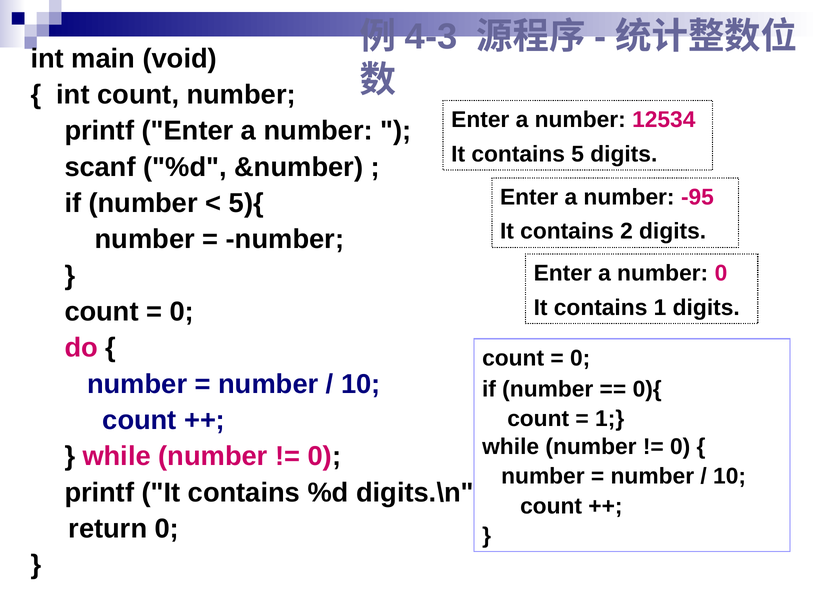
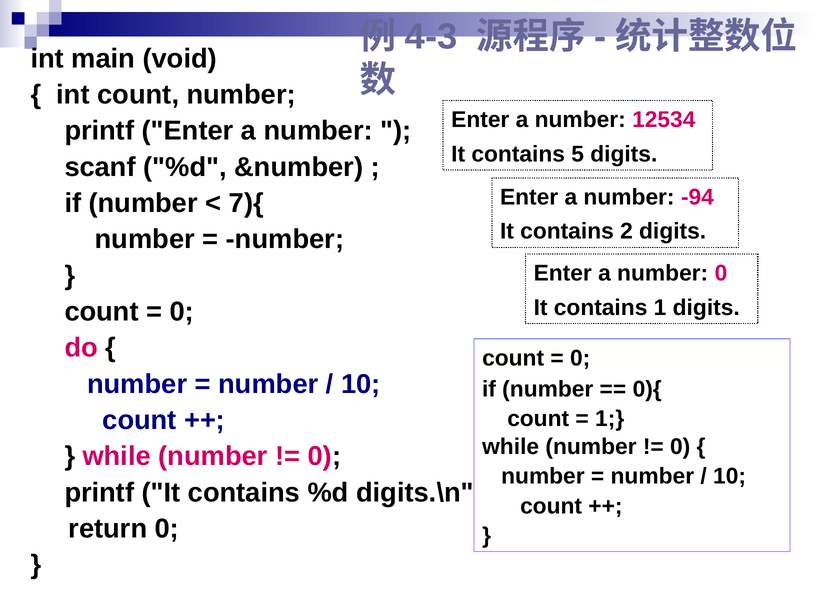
-95: -95 -> -94
5){: 5){ -> 7){
